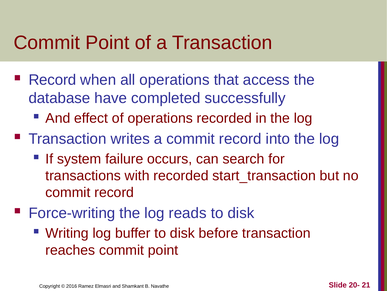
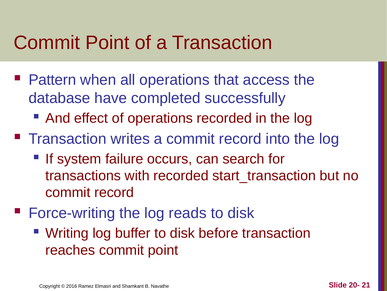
Record at (52, 80): Record -> Pattern
